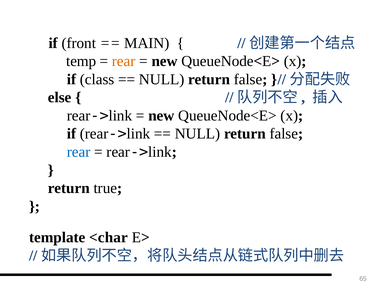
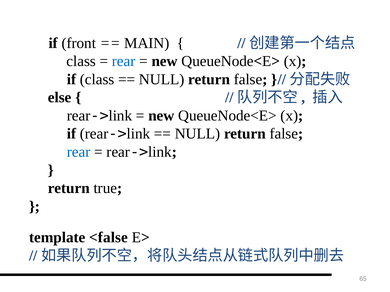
temp at (81, 61): temp -> class
rear at (124, 61) colour: orange -> blue
<char: <char -> <false
